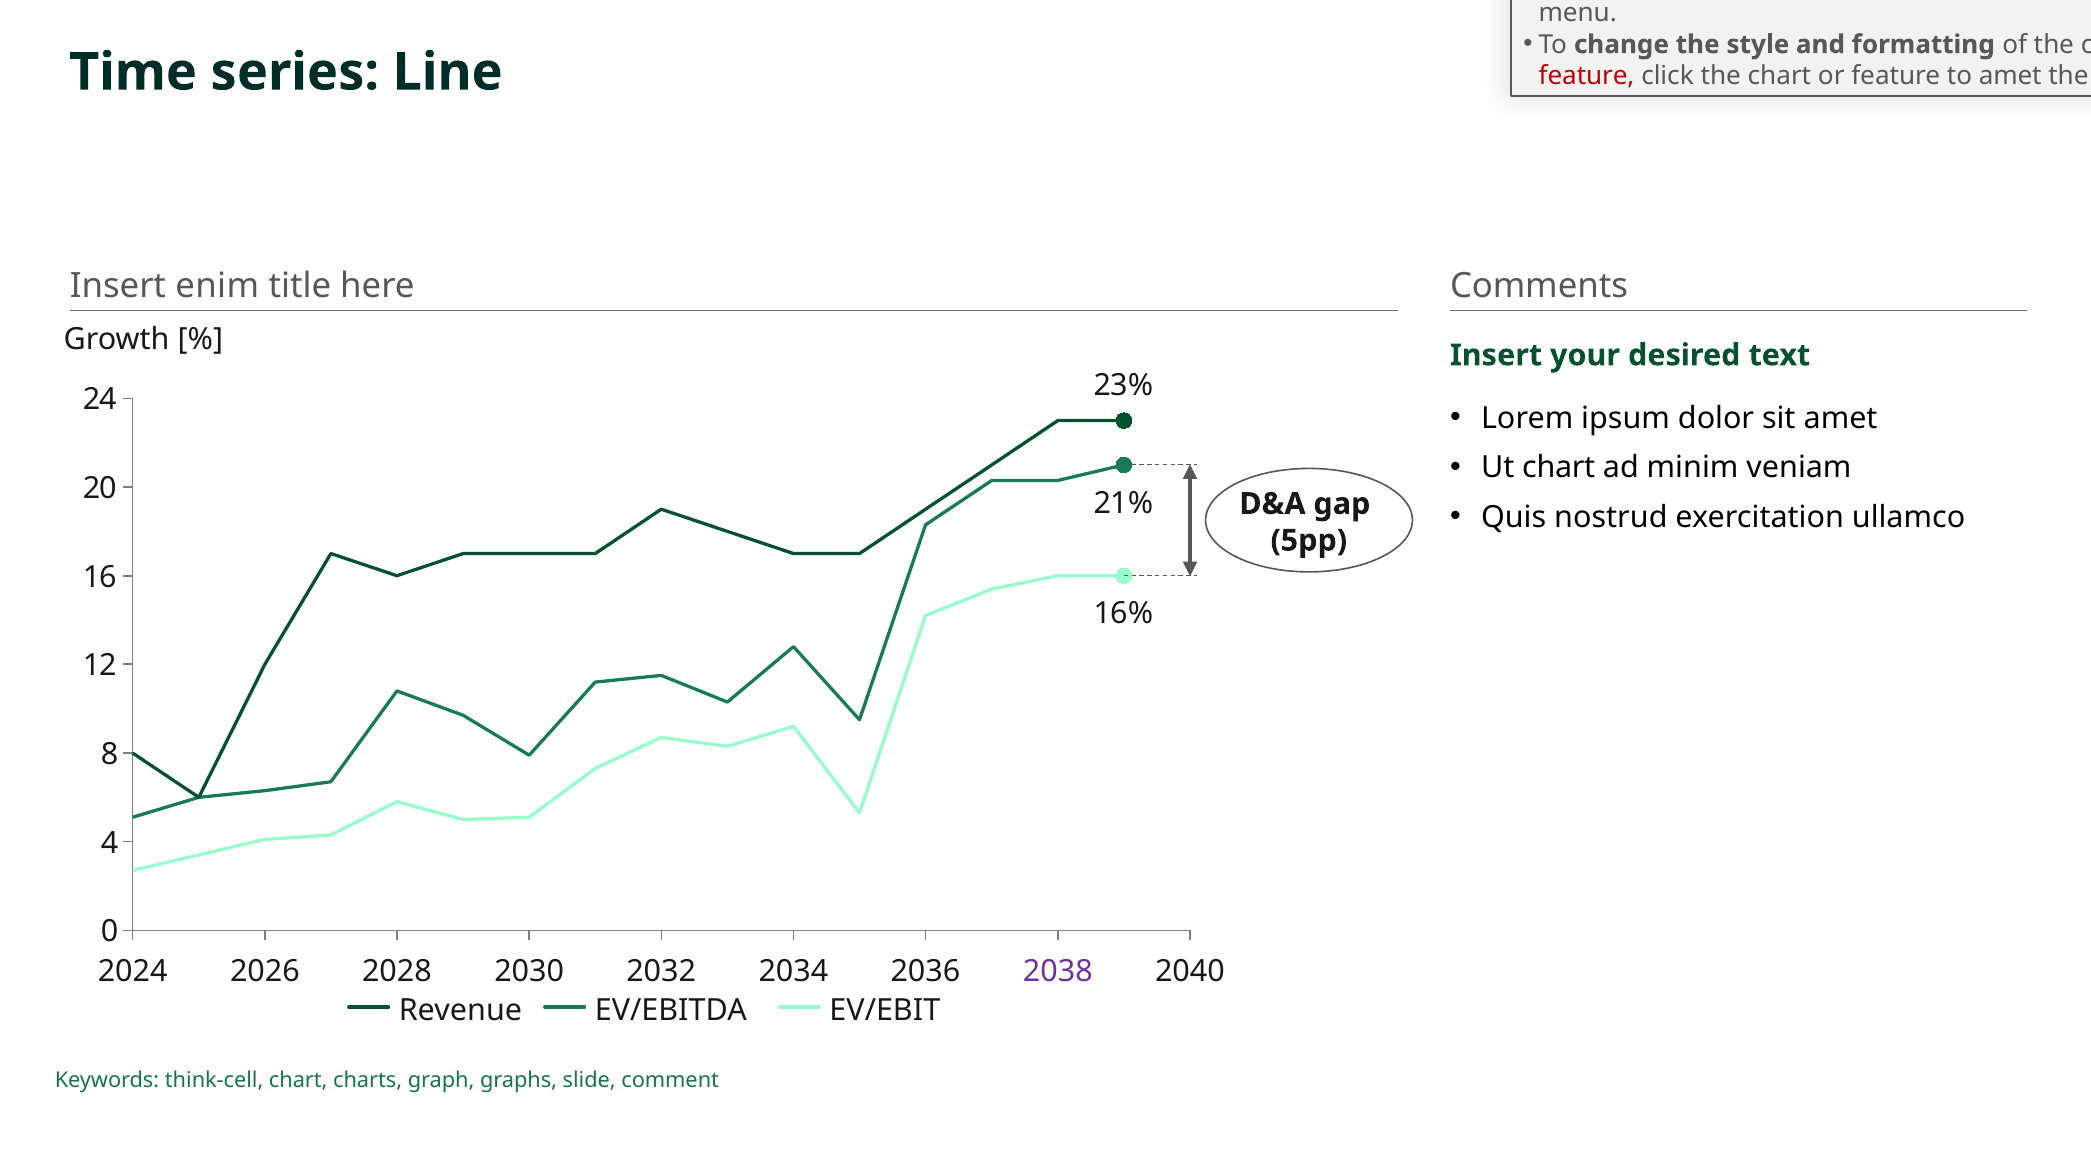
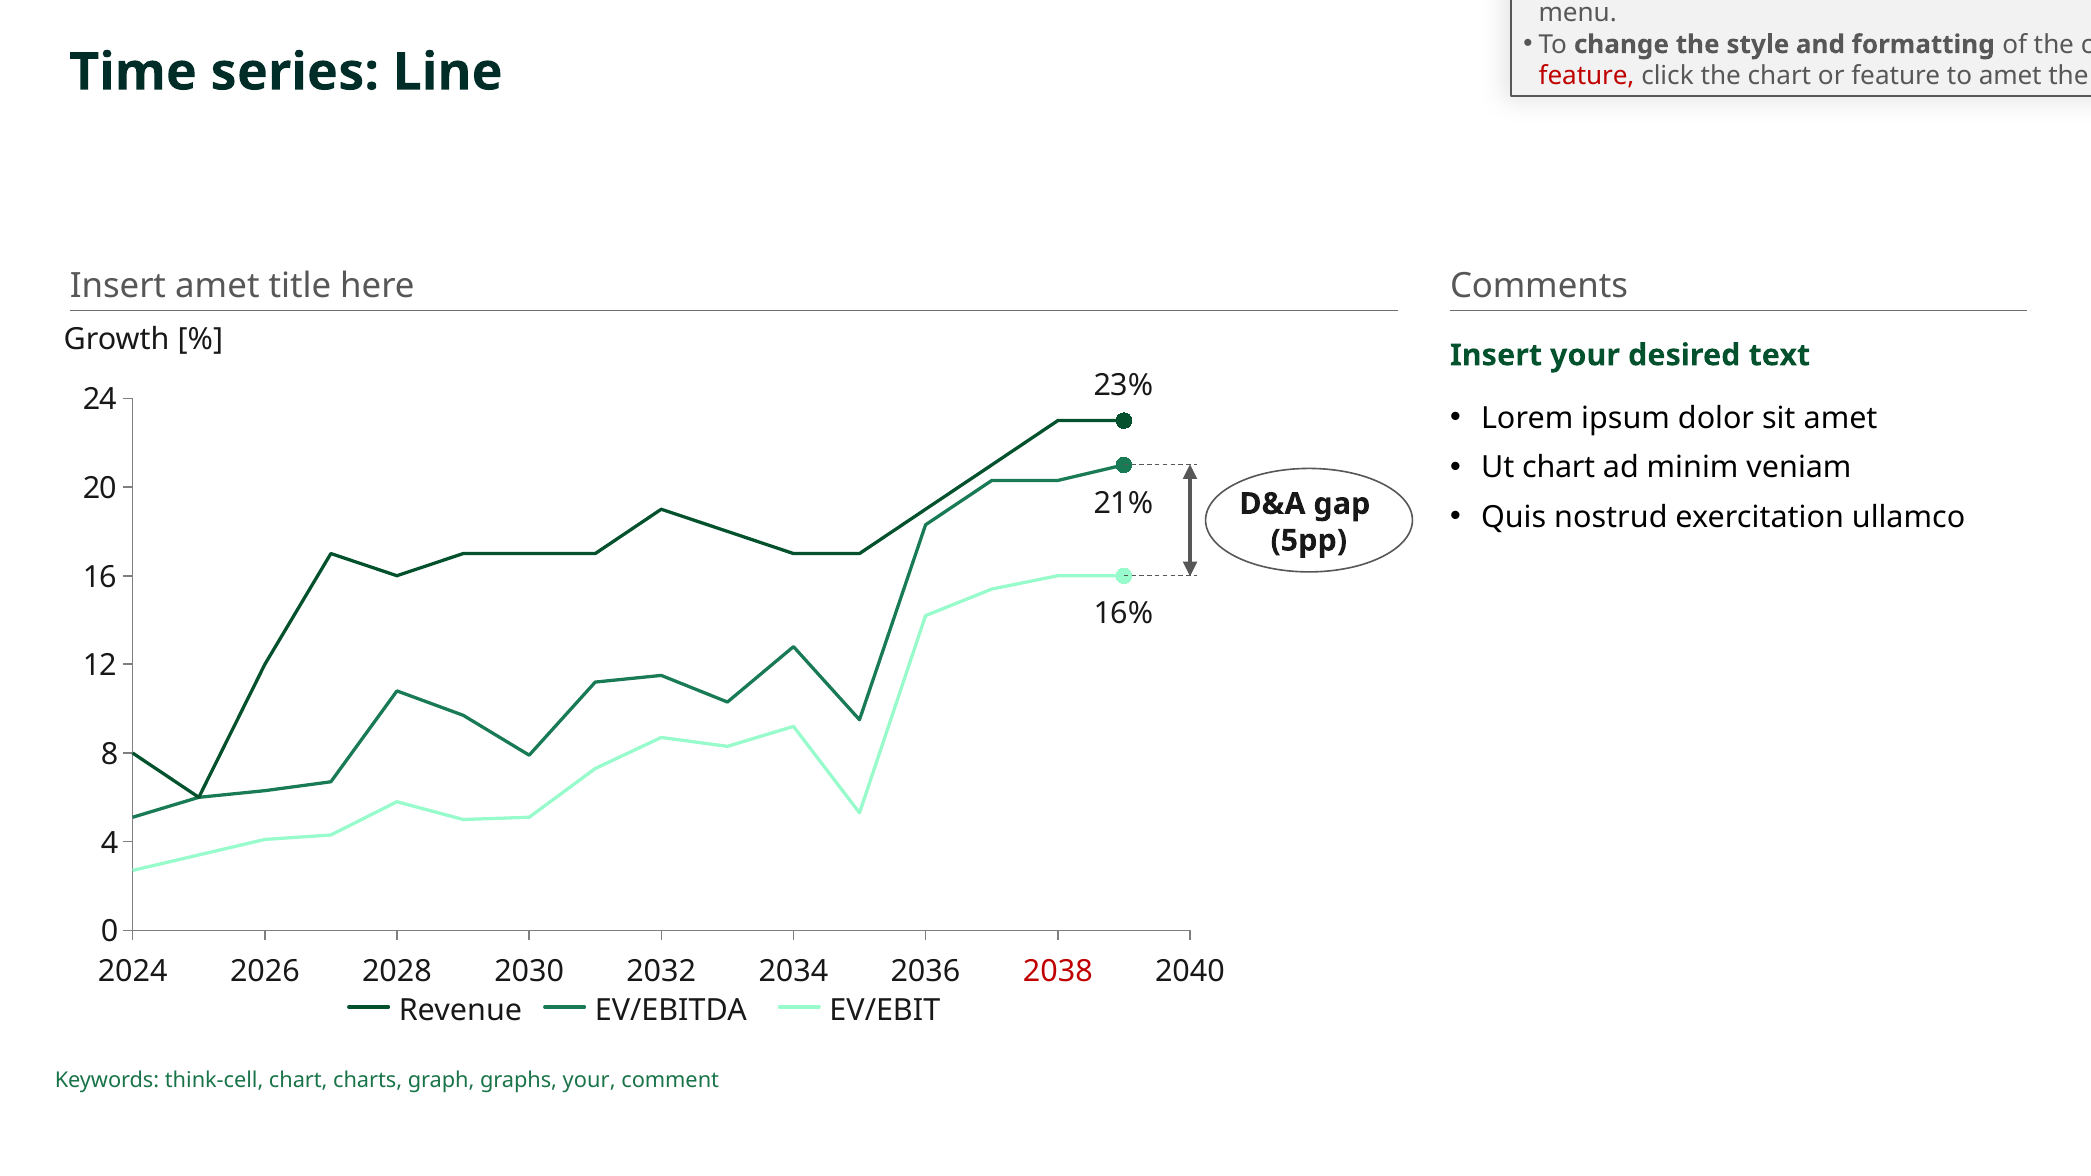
Insert enim: enim -> amet
2038 colour: purple -> red
graphs slide: slide -> your
